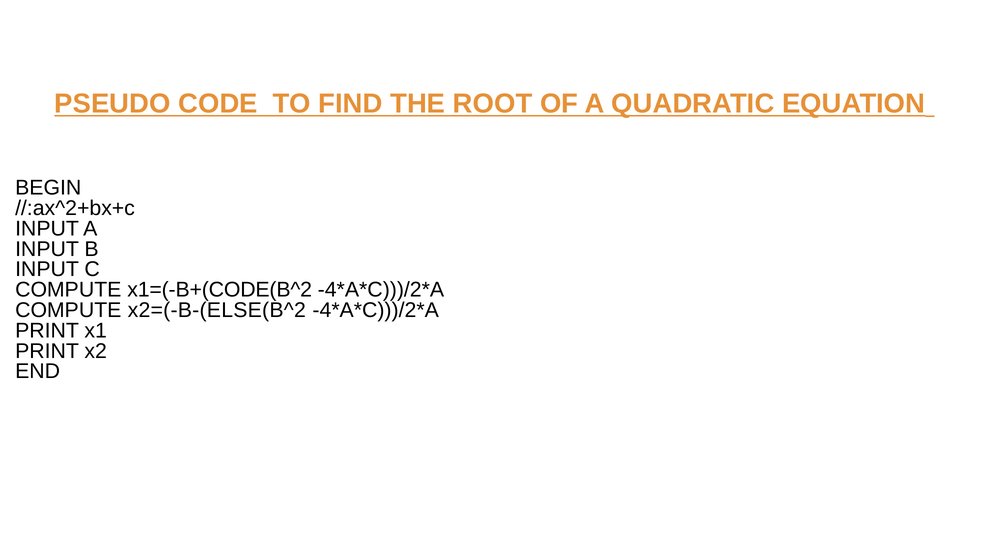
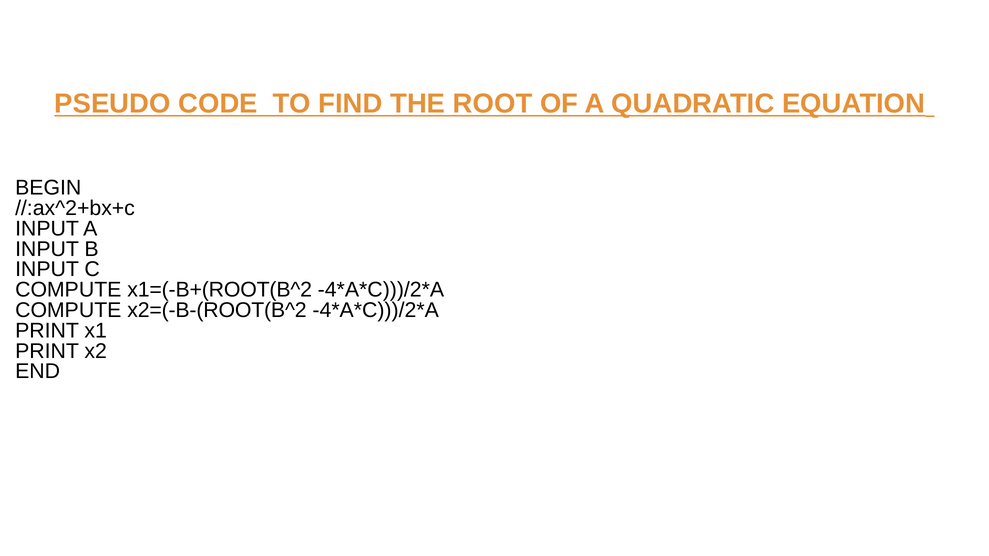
x1=(-B+(CODE(B^2: x1=(-B+(CODE(B^2 -> x1=(-B+(ROOT(B^2
x2=(-B-(ELSE(B^2: x2=(-B-(ELSE(B^2 -> x2=(-B-(ROOT(B^2
